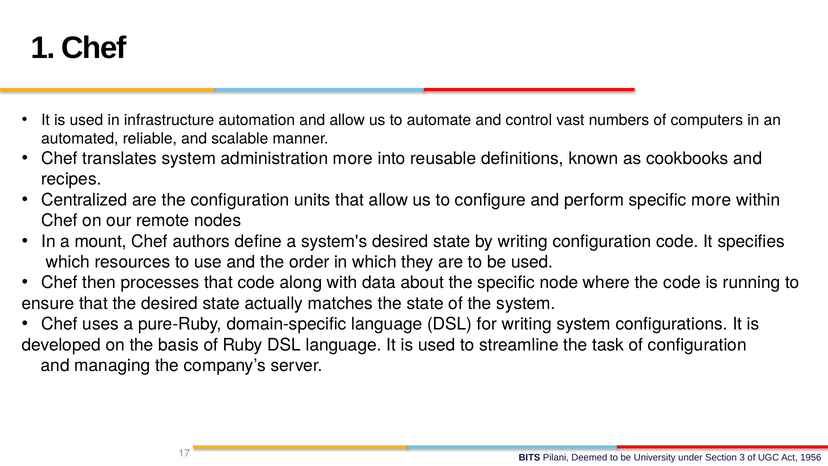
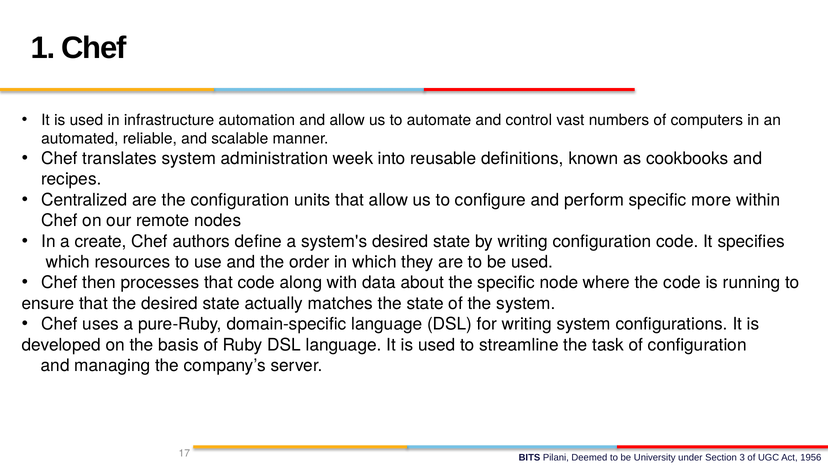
administration more: more -> week
mount: mount -> create
